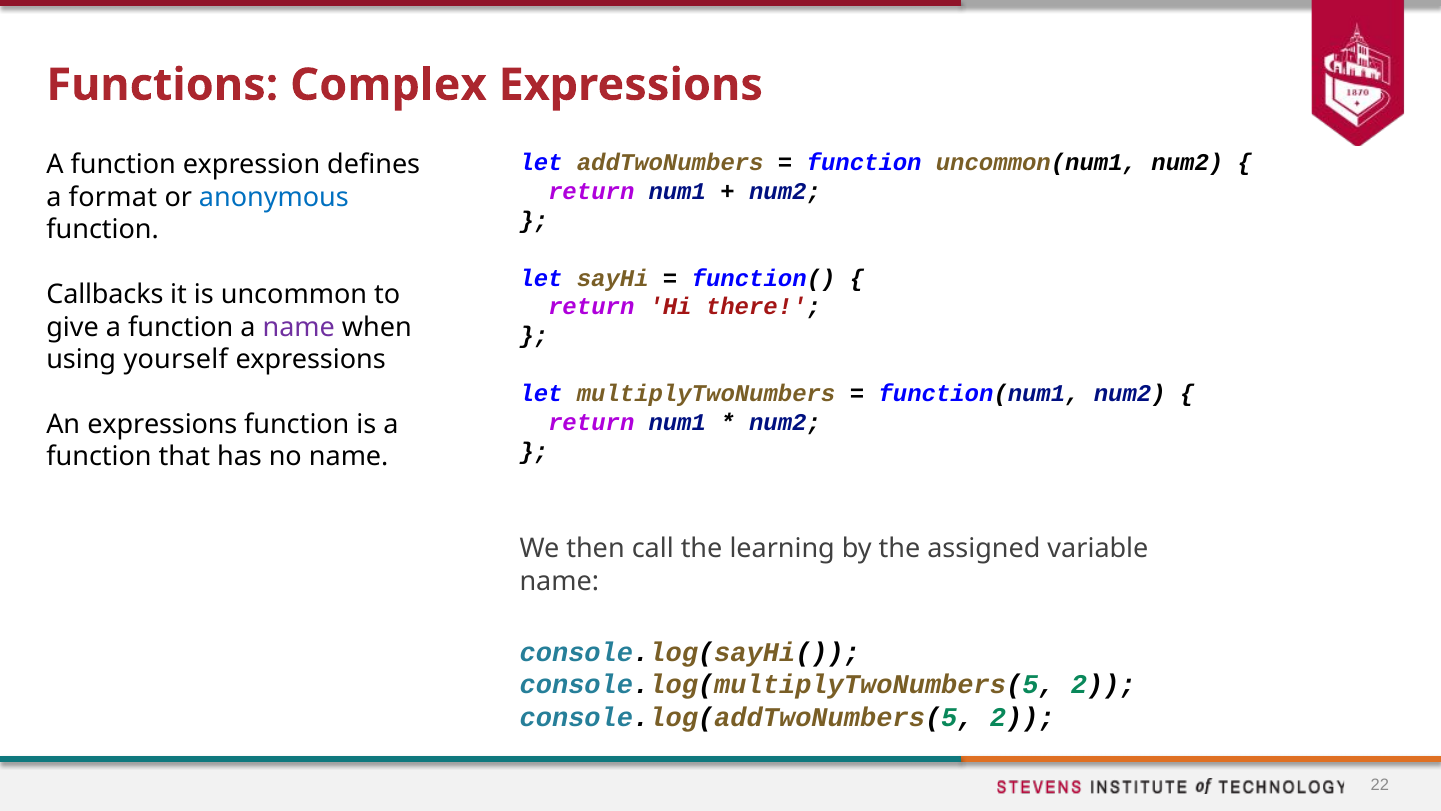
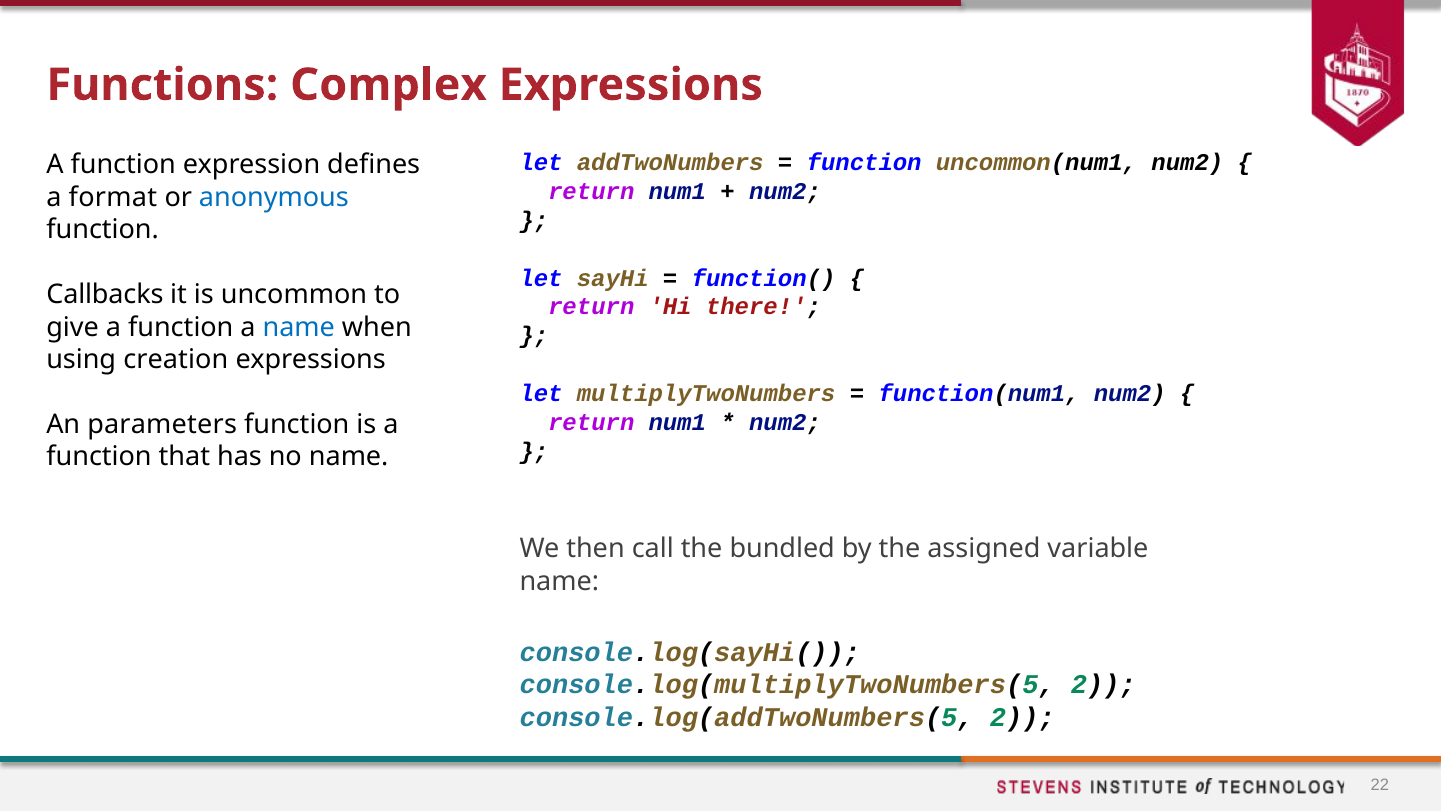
name at (299, 327) colour: purple -> blue
yourself: yourself -> creation
An expressions: expressions -> parameters
learning: learning -> bundled
